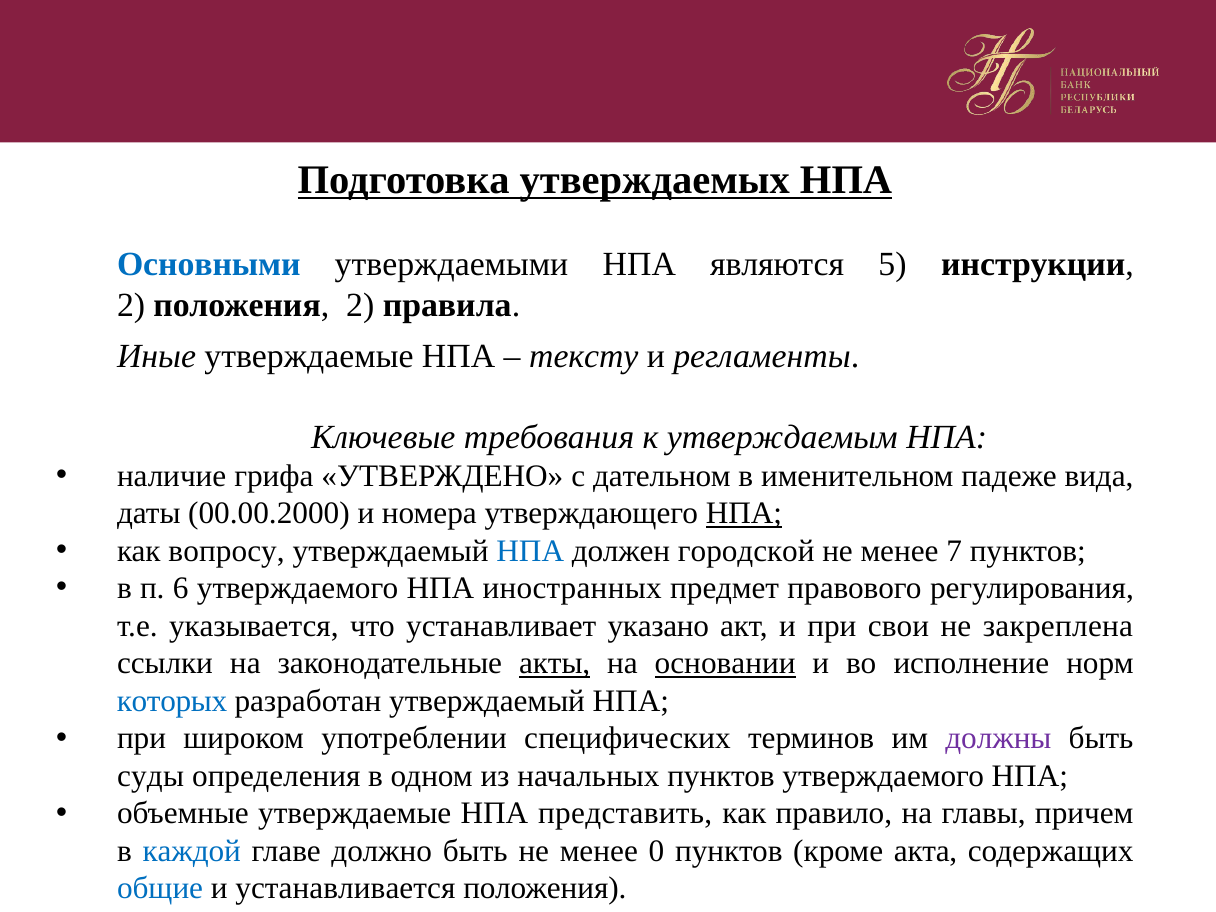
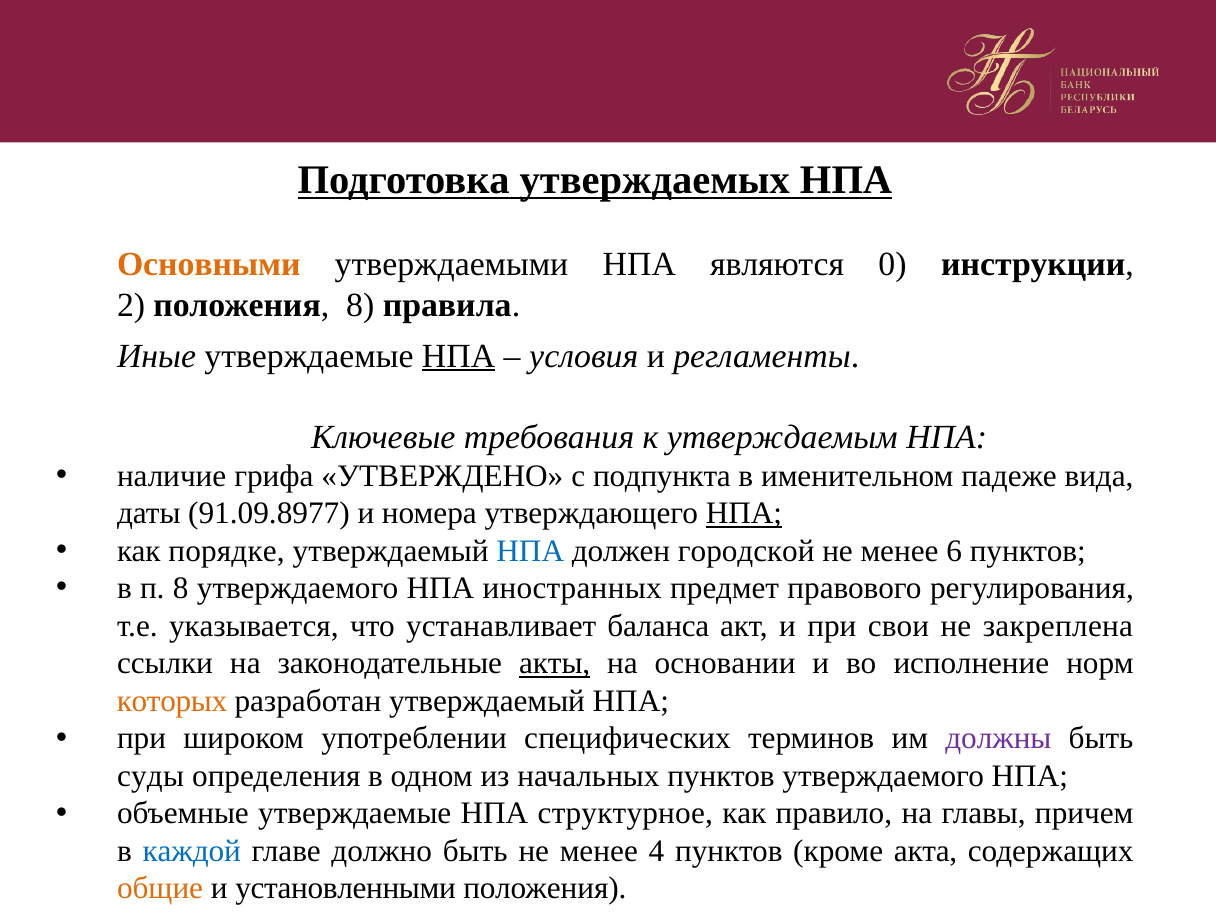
Основными colour: blue -> orange
5: 5 -> 0
положения 2: 2 -> 8
НПА at (459, 356) underline: none -> present
тексту: тексту -> условия
дательном: дательном -> подпункта
00.00.2000: 00.00.2000 -> 91.09.8977
вопросу: вопросу -> порядке
7: 7 -> 6
п 6: 6 -> 8
указано: указано -> баланса
основании underline: present -> none
которых colour: blue -> orange
представить: представить -> структурное
0: 0 -> 4
общие colour: blue -> orange
устанавливается: устанавливается -> установленными
